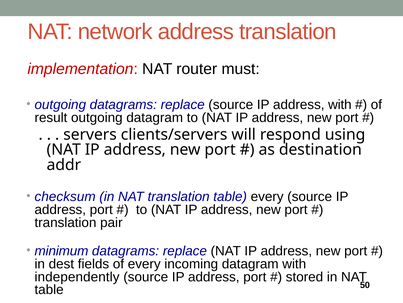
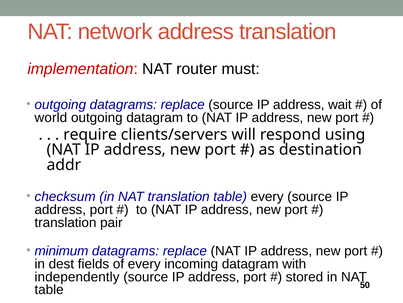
address with: with -> wait
result: result -> world
servers: servers -> require
